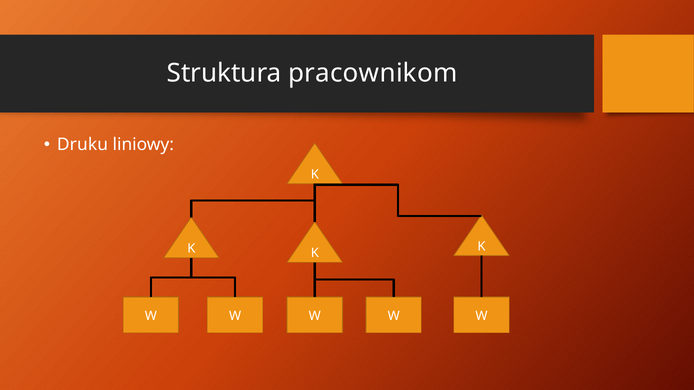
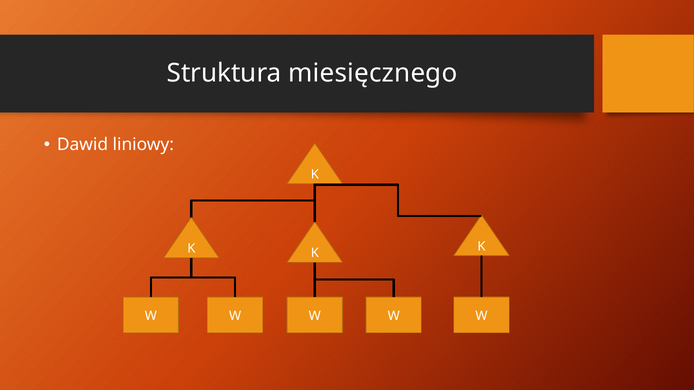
pracownikom: pracownikom -> miesięcznego
Druku: Druku -> Dawid
